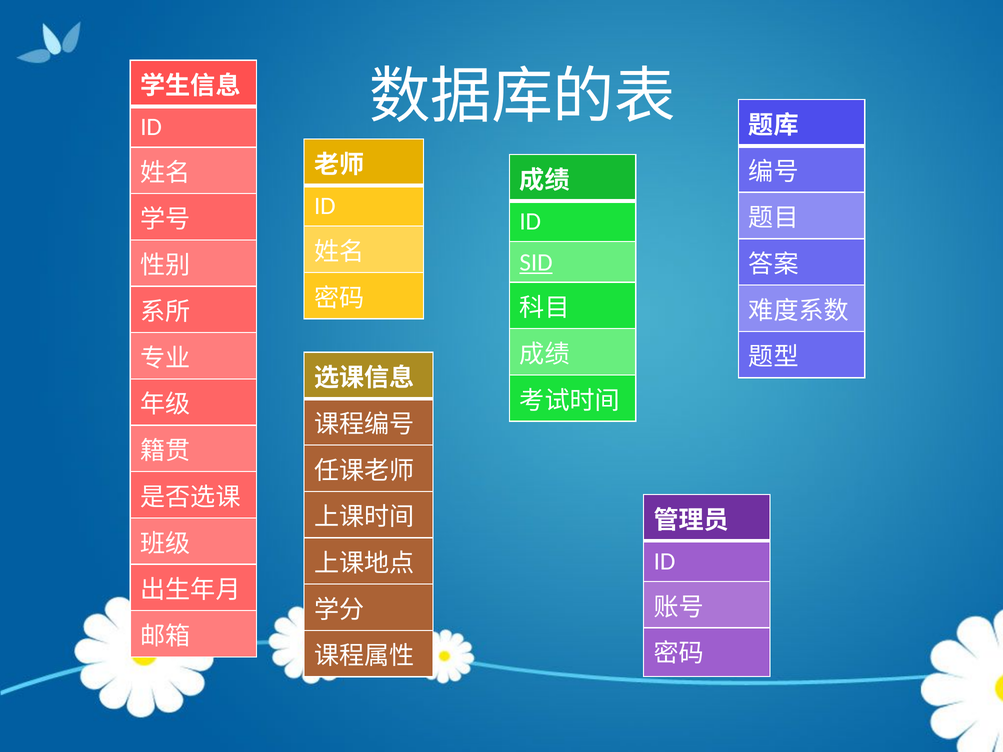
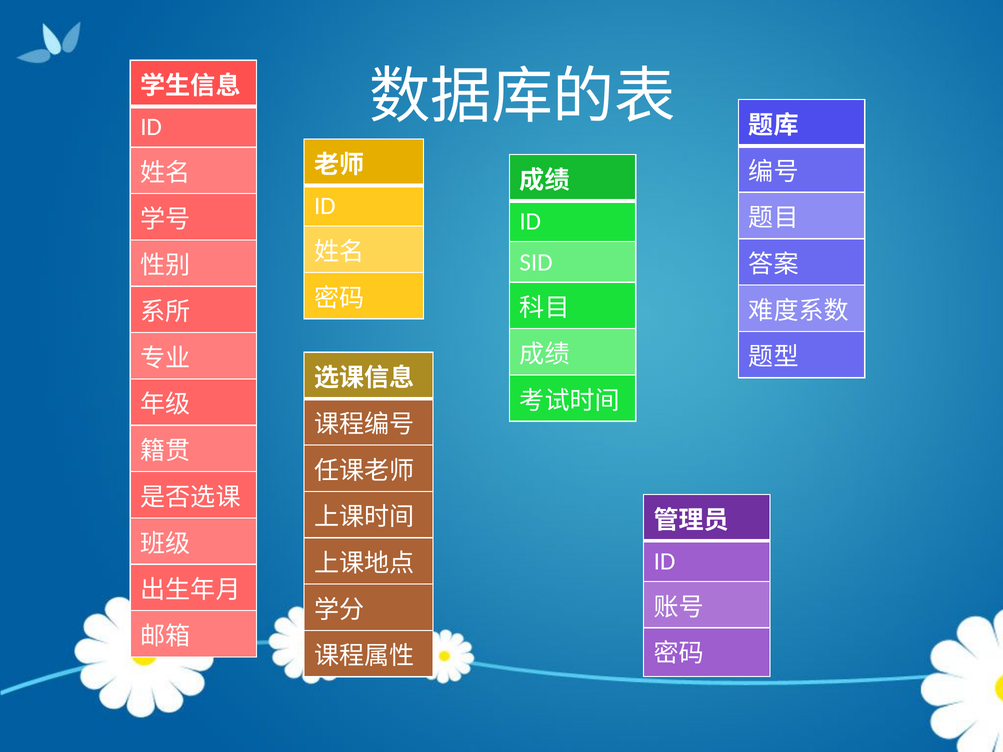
SID underline: present -> none
